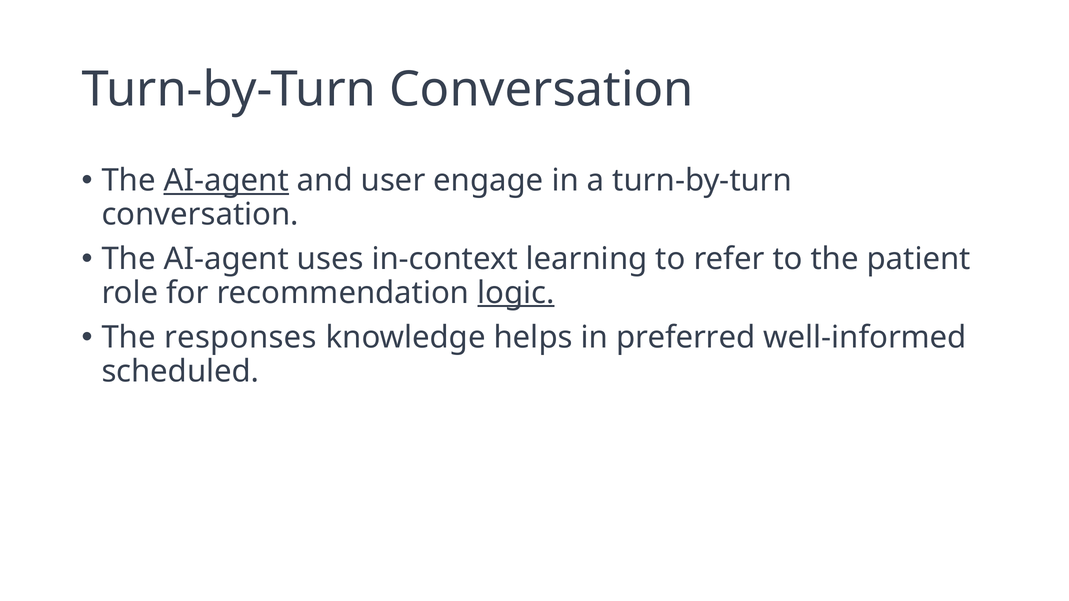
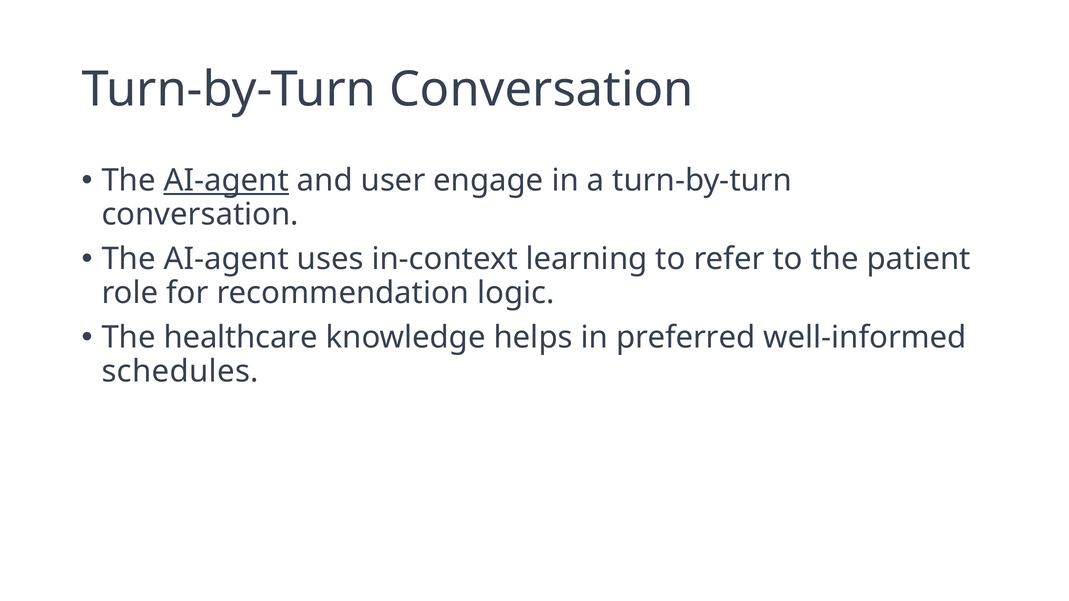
logic underline: present -> none
responses: responses -> healthcare
scheduled: scheduled -> schedules
